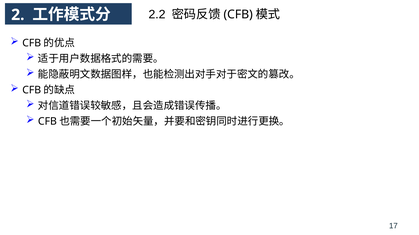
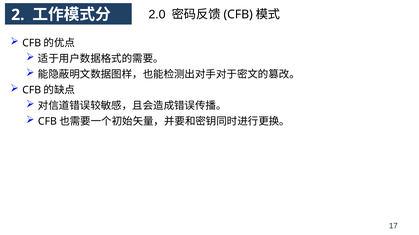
2.2: 2.2 -> 2.0
